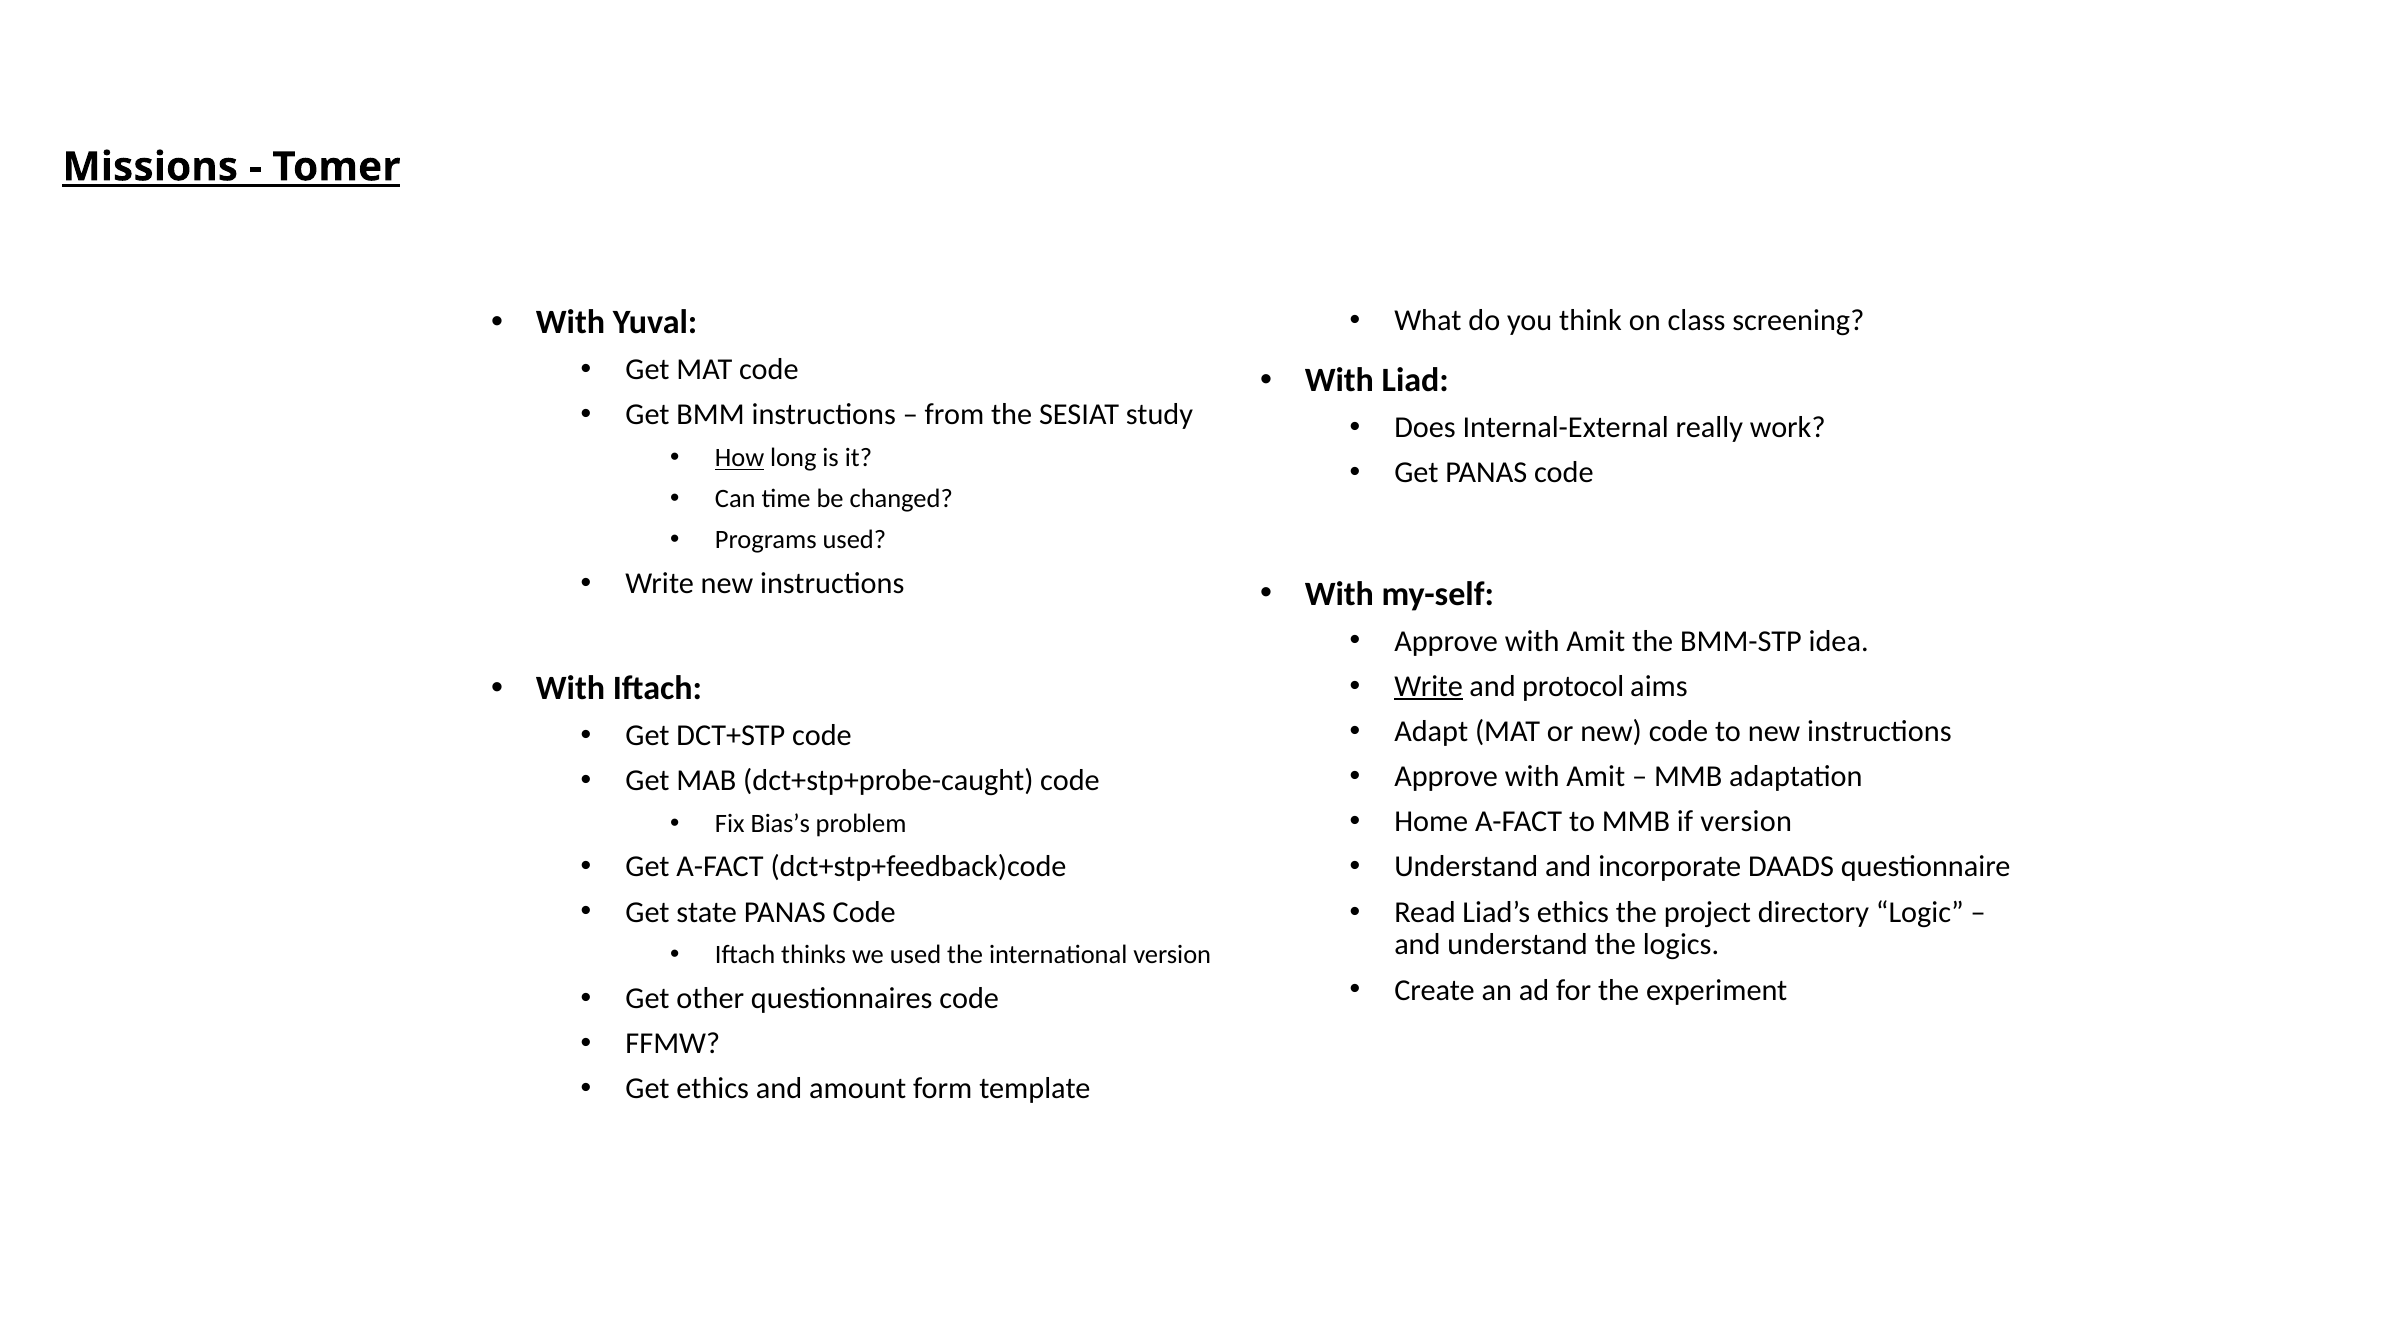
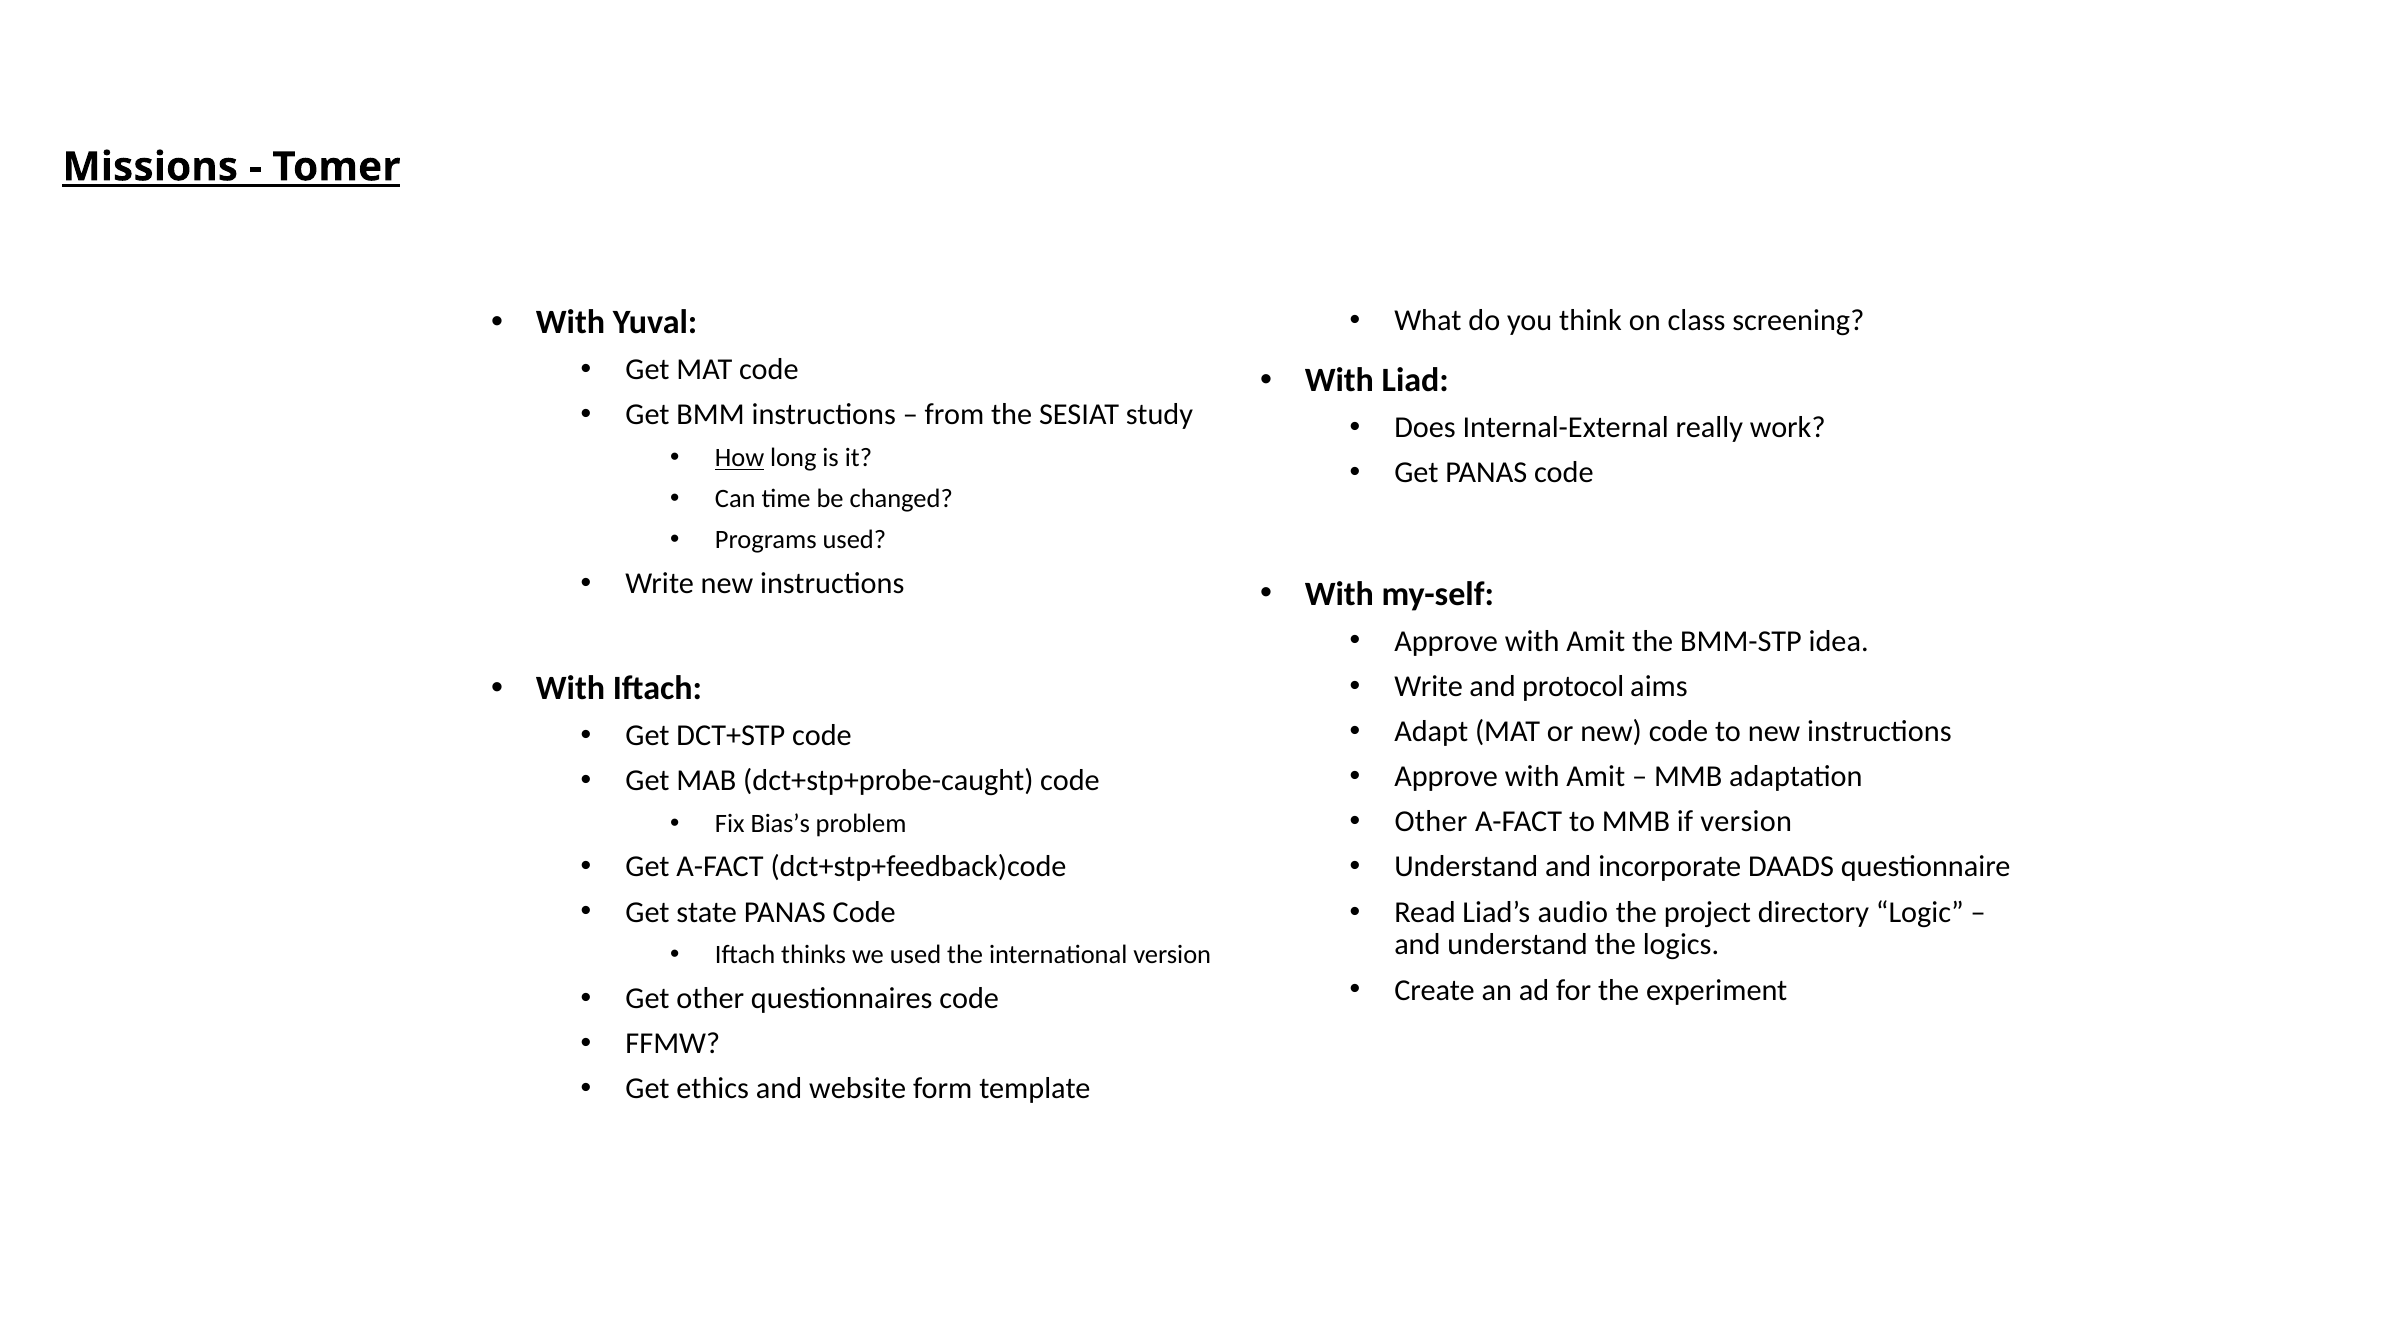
Write at (1429, 686) underline: present -> none
Home at (1431, 822): Home -> Other
Liad’s ethics: ethics -> audio
amount: amount -> website
